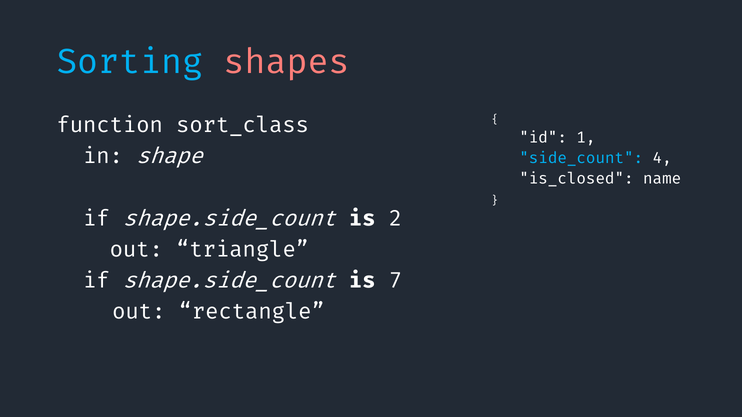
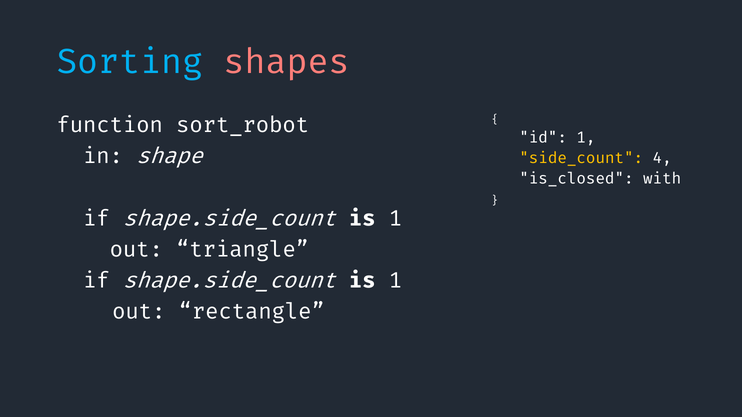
sort_class: sort_class -> sort_robot
side_count colour: light blue -> yellow
name: name -> with
2 at (395, 219): 2 -> 1
7 at (395, 281): 7 -> 1
